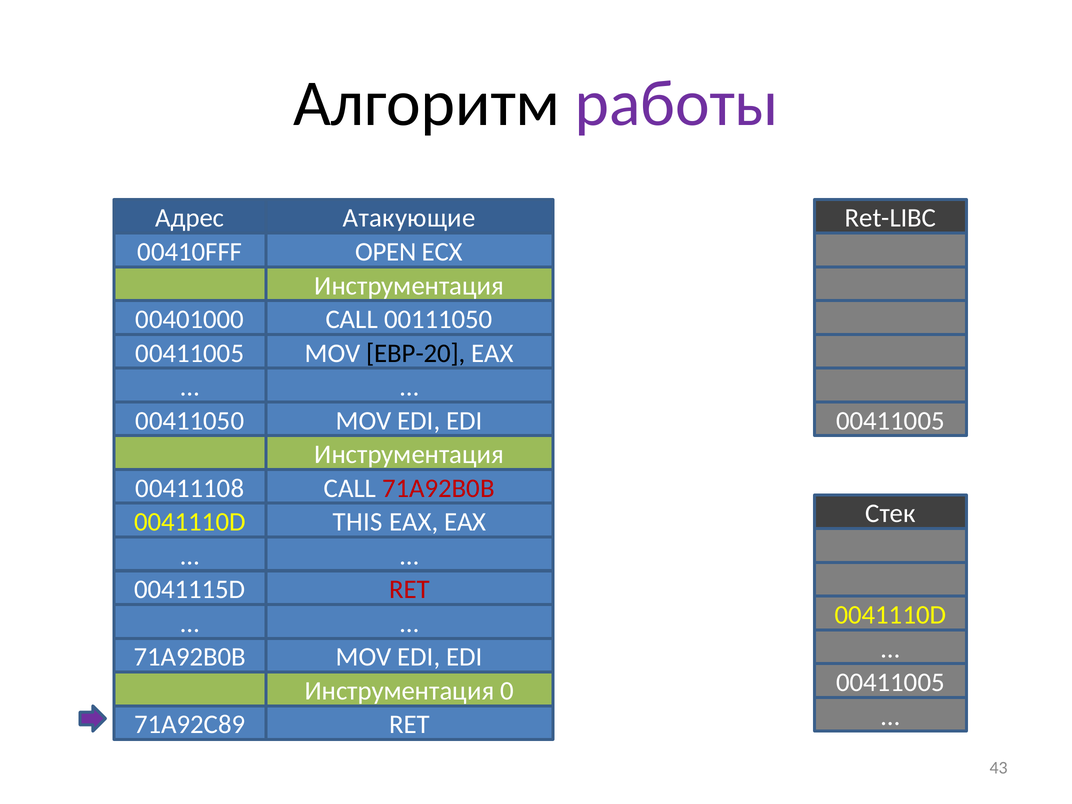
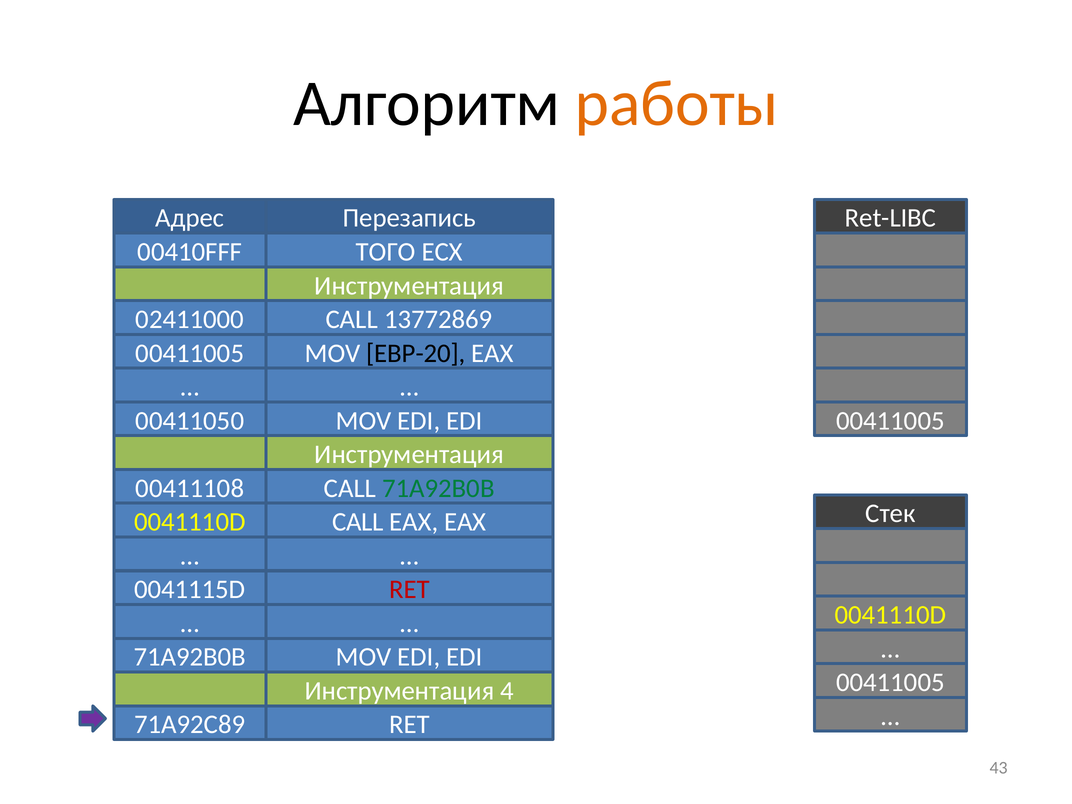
работы colour: purple -> orange
Атакующие: Атакующие -> Перезапись
OPEN: OPEN -> ТОГО
00401000: 00401000 -> 02411000
00111050: 00111050 -> 13772869
71A92B0B at (438, 488) colour: red -> green
0041110D THIS: THIS -> CALL
0: 0 -> 4
